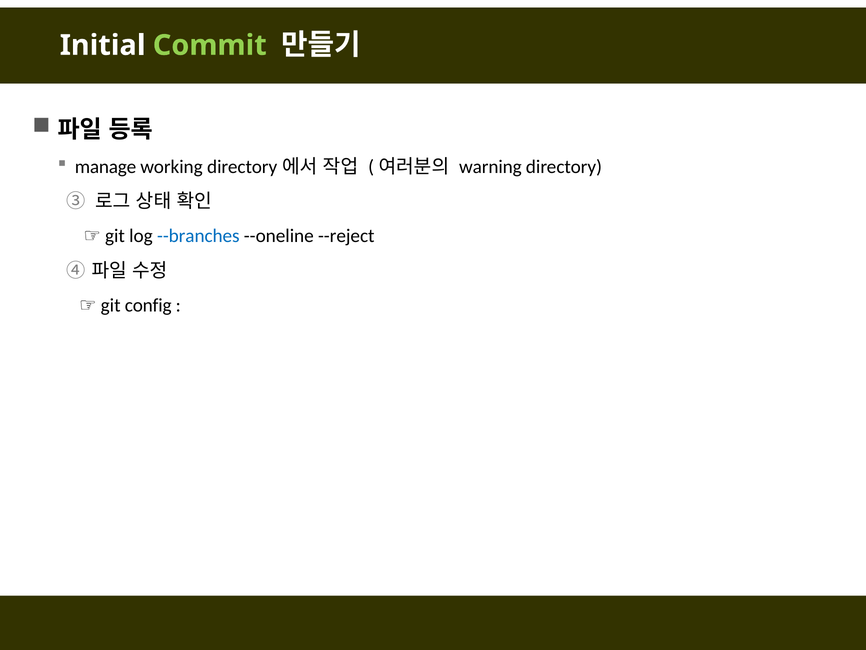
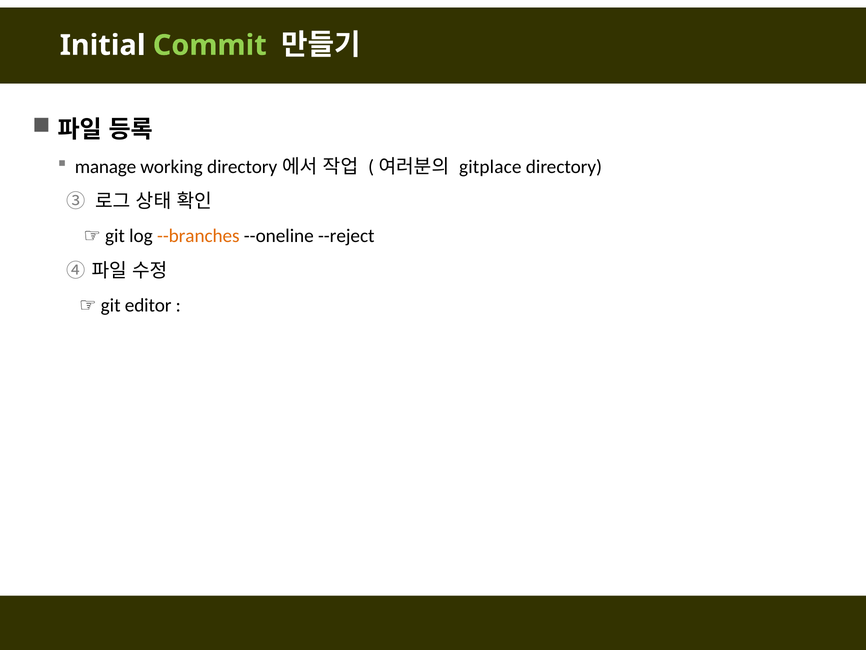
warning: warning -> gitplace
--branches colour: blue -> orange
config: config -> editor
